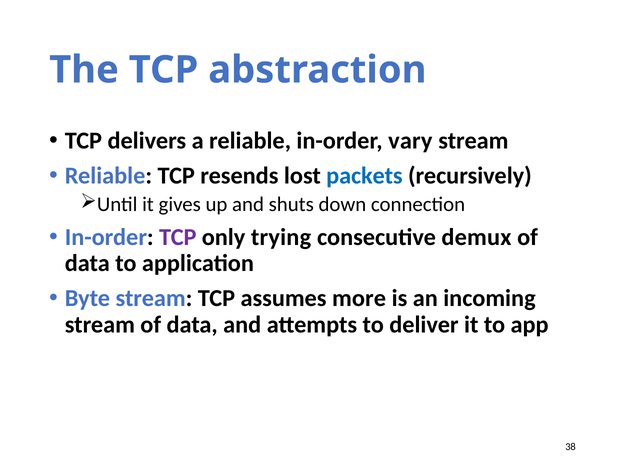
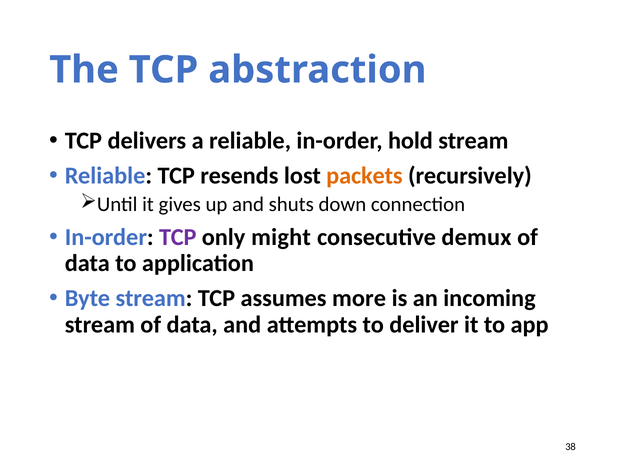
vary: vary -> hold
packets colour: blue -> orange
trying: trying -> might
